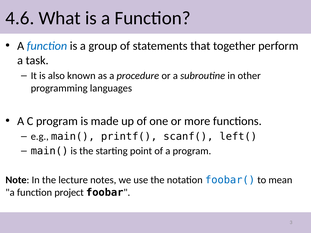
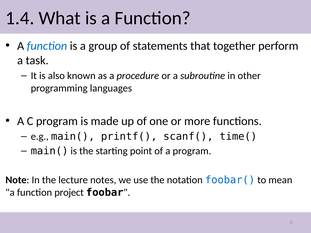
4.6: 4.6 -> 1.4
left(: left( -> time(
